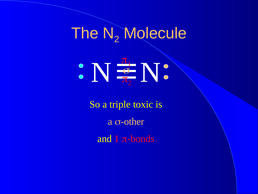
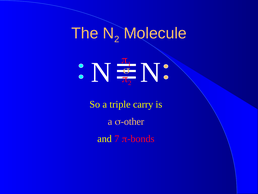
toxic: toxic -> carry
and 1: 1 -> 7
